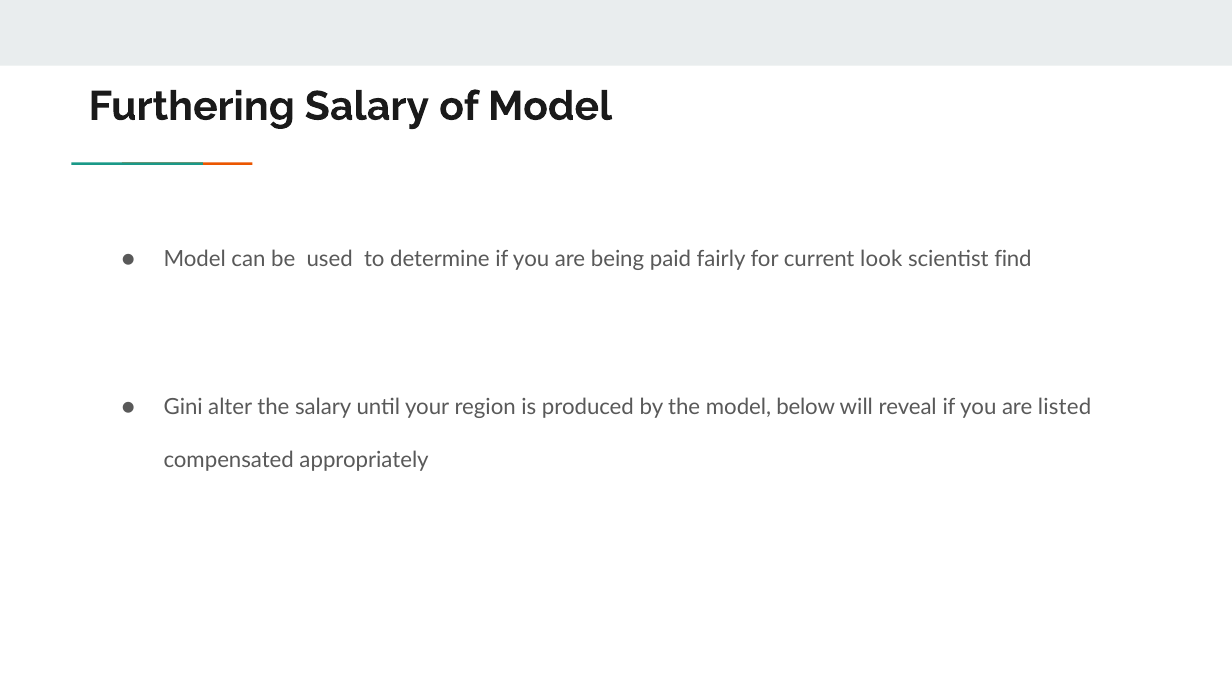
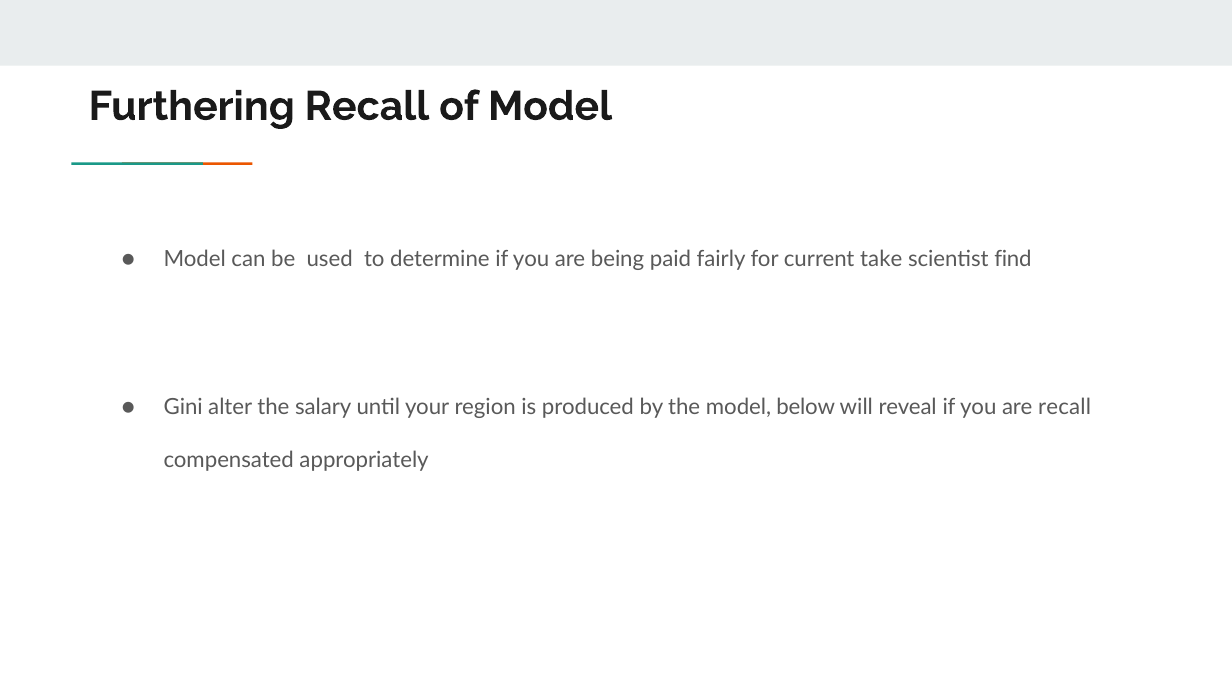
Furthering Salary: Salary -> Recall
look: look -> take
are listed: listed -> recall
